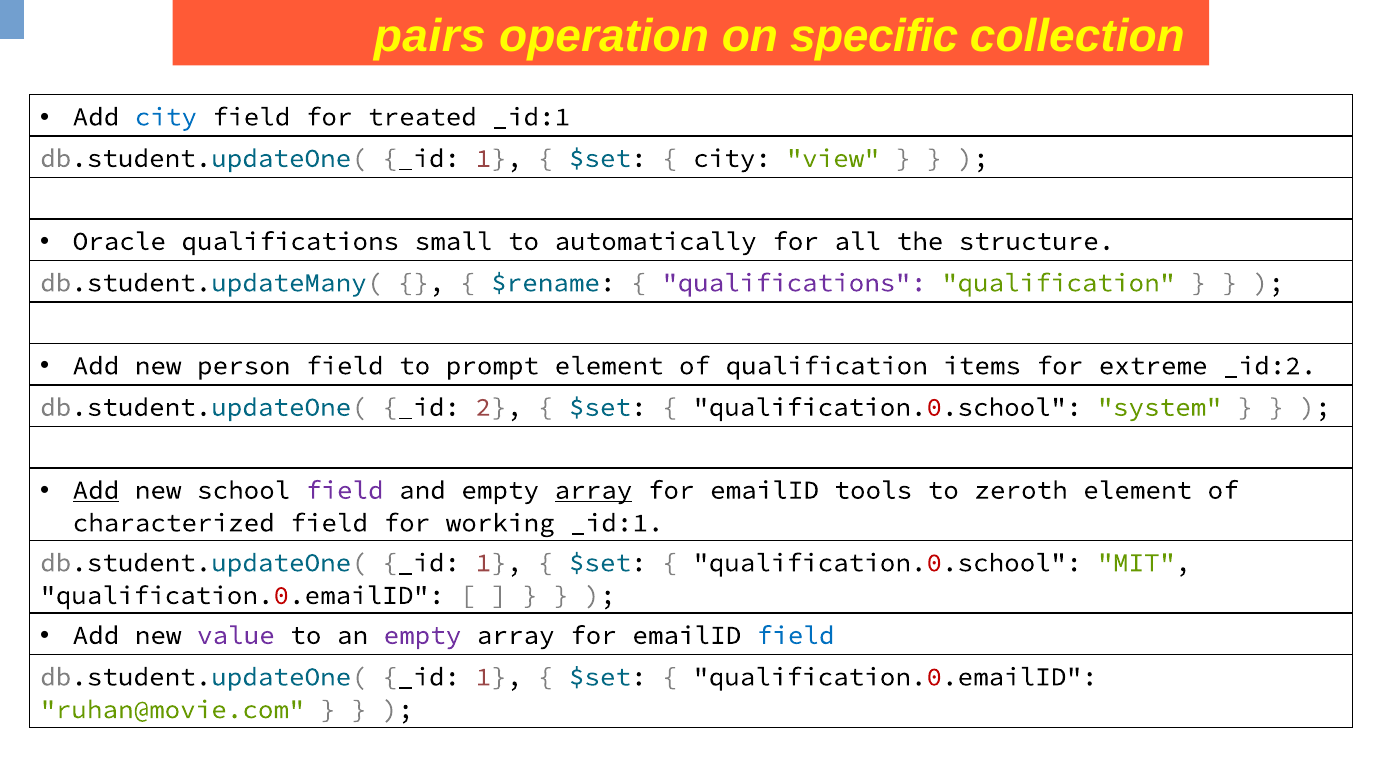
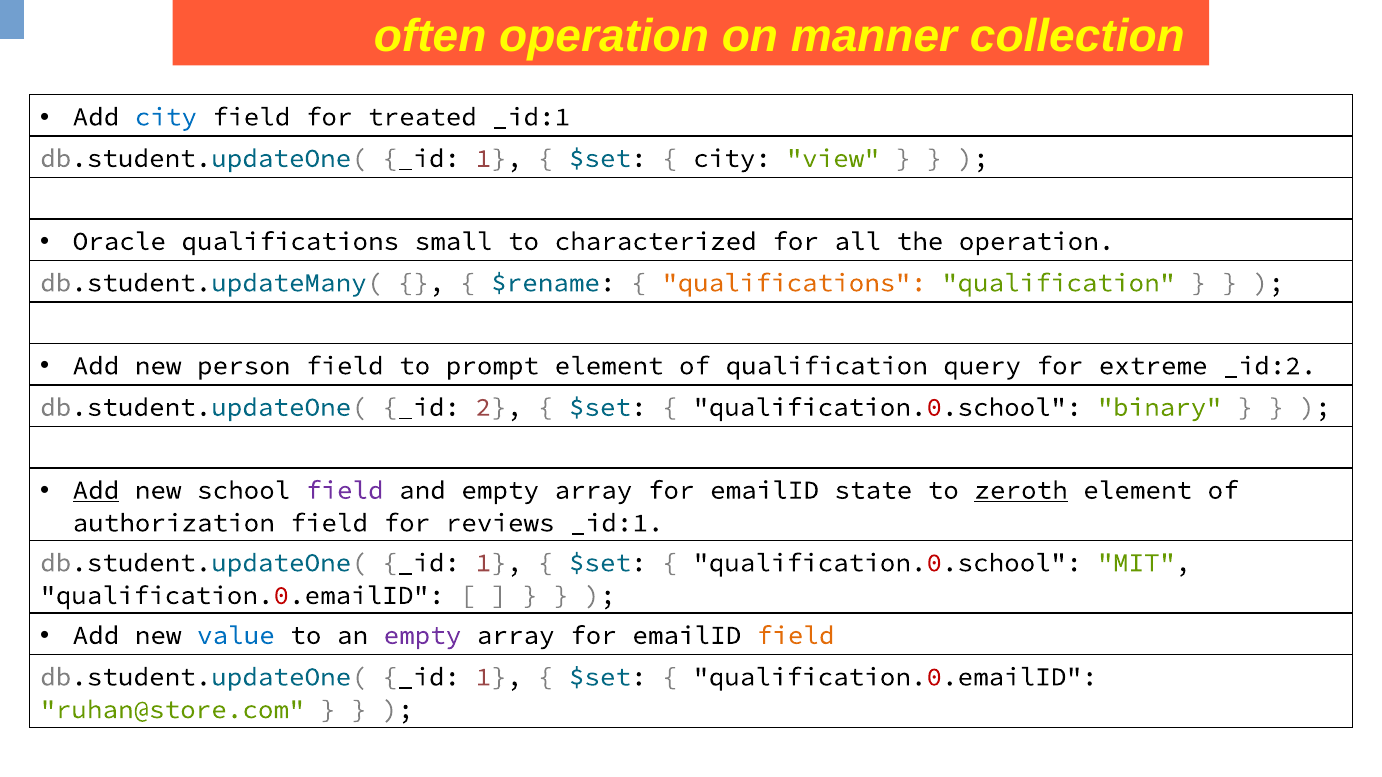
pairs: pairs -> often
specific: specific -> manner
automatically: automatically -> characterized
the structure: structure -> operation
qualifications at (794, 283) colour: purple -> orange
items: items -> query
system: system -> binary
array at (593, 490) underline: present -> none
tools: tools -> state
zeroth underline: none -> present
characterized: characterized -> authorization
working: working -> reviews
value colour: purple -> blue
field at (796, 636) colour: blue -> orange
ruhan@movie.com: ruhan@movie.com -> ruhan@store.com
